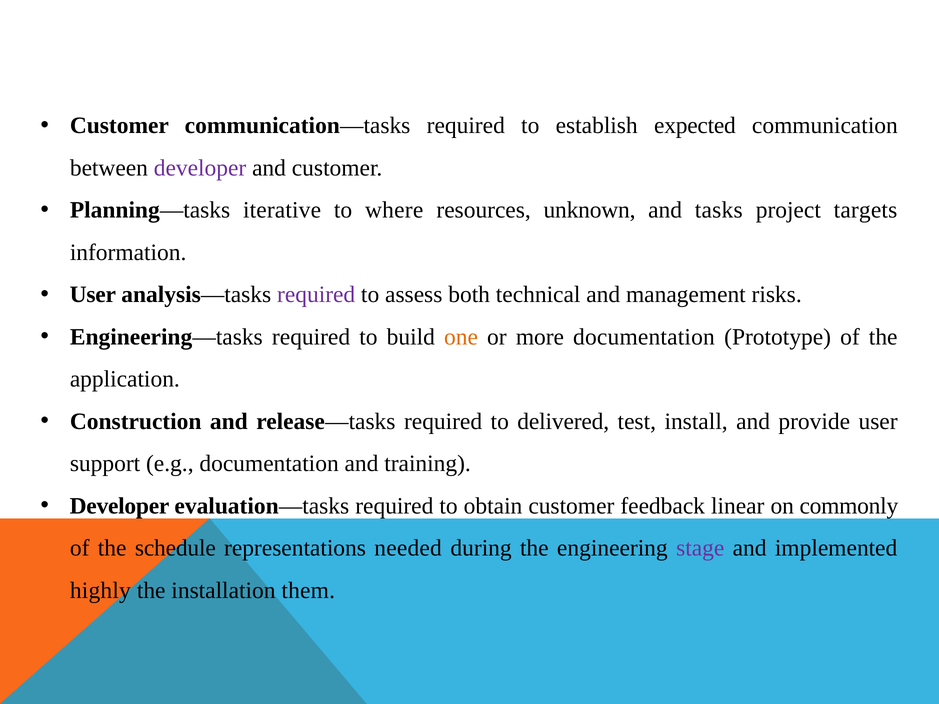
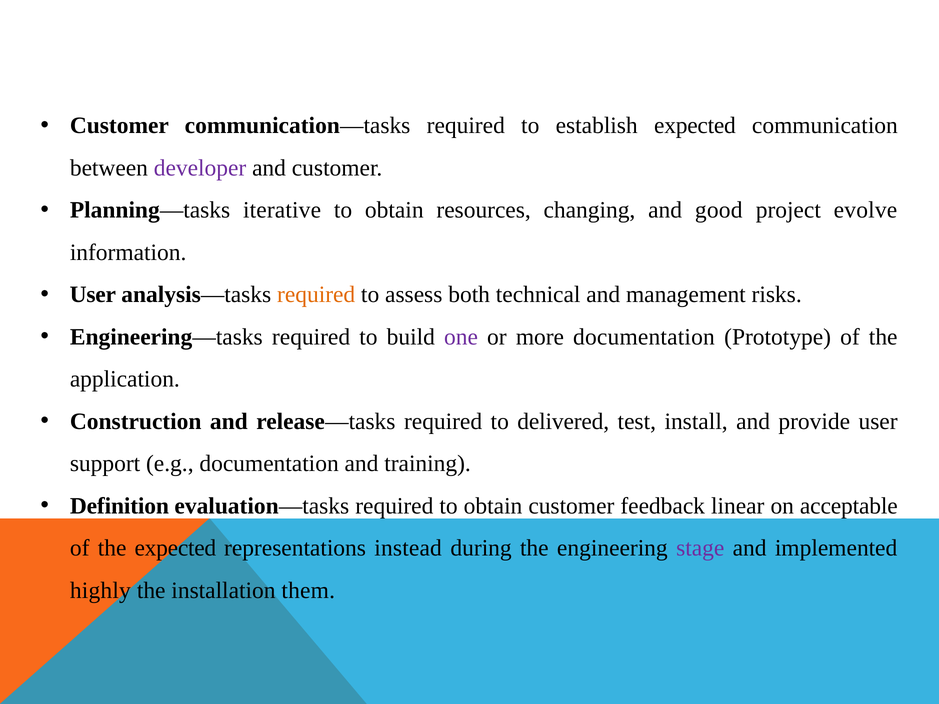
where at (394, 210): where -> obtain
unknown: unknown -> changing
tasks: tasks -> good
targets: targets -> evolve
required at (316, 295) colour: purple -> orange
one colour: orange -> purple
Developer at (119, 506): Developer -> Definition
commonly: commonly -> acceptable
the schedule: schedule -> expected
needed: needed -> instead
